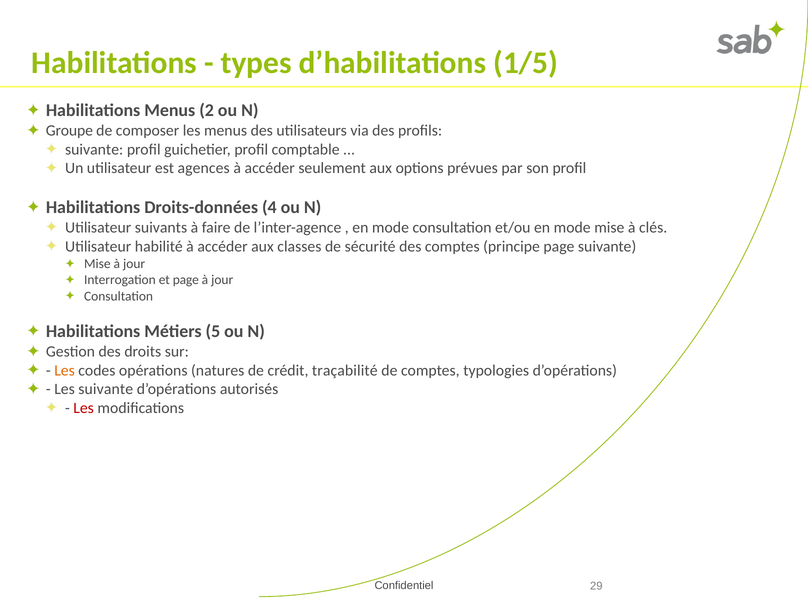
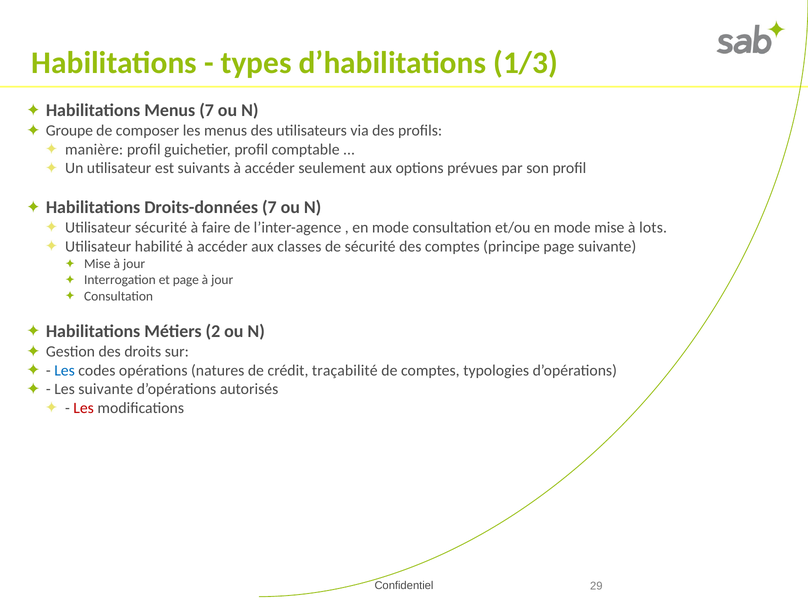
1/5: 1/5 -> 1/3
Menus 2: 2 -> 7
suivante at (94, 149): suivante -> manière
agences: agences -> suivants
Droits-données 4: 4 -> 7
Utilisateur suivants: suivants -> sécurité
clés: clés -> lots
5: 5 -> 2
Les at (65, 370) colour: orange -> blue
